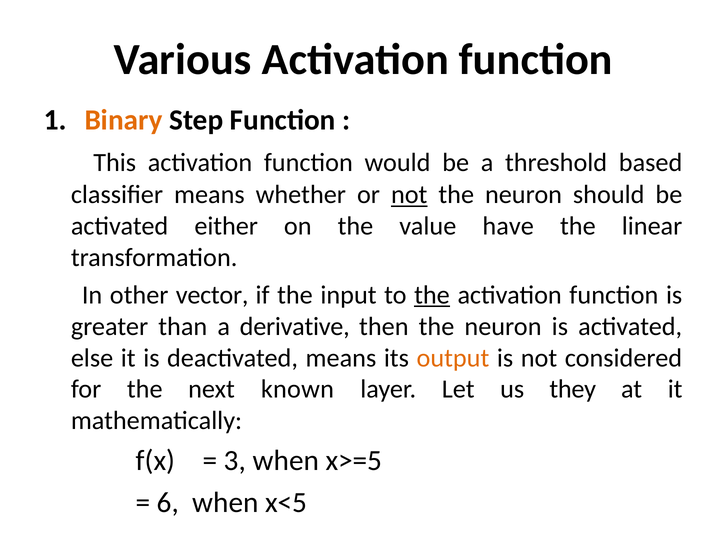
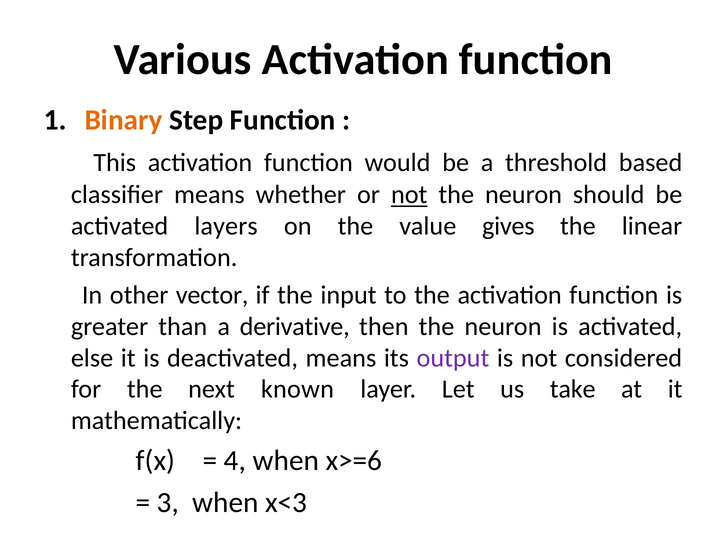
either: either -> layers
have: have -> gives
the at (432, 295) underline: present -> none
output colour: orange -> purple
they: they -> take
3: 3 -> 4
x>=5: x>=5 -> x>=6
6: 6 -> 3
x<5: x<5 -> x<3
